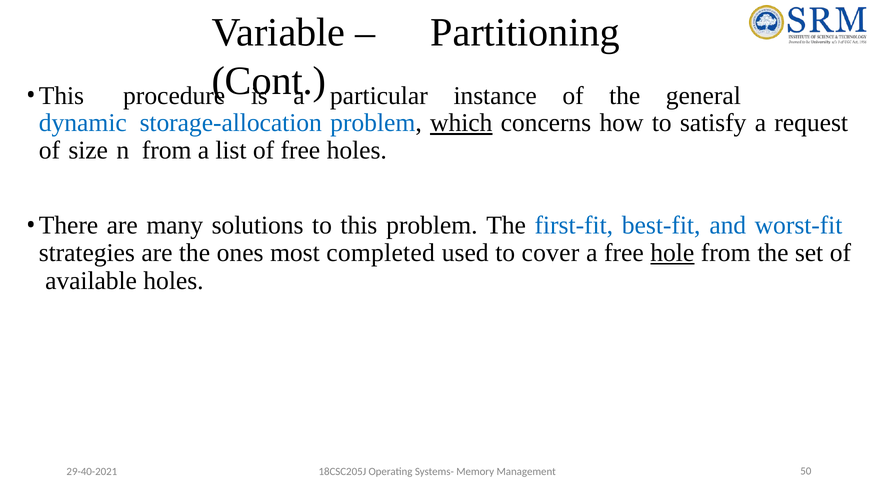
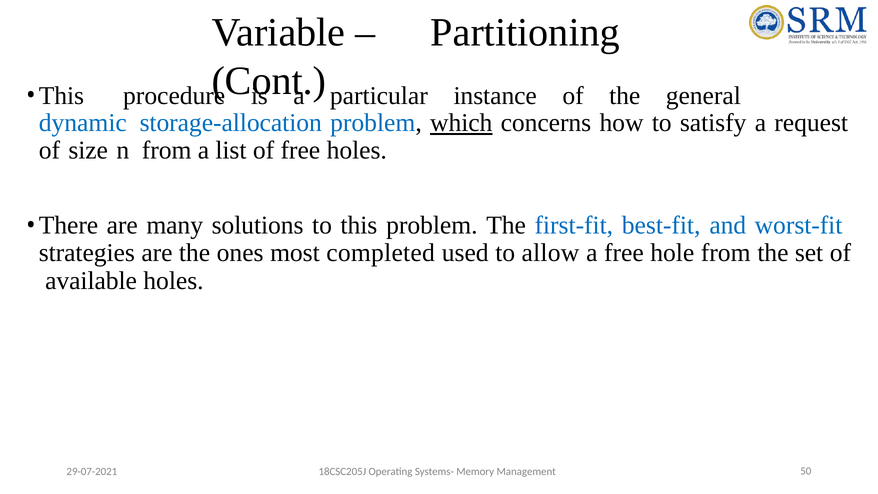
cover: cover -> allow
hole underline: present -> none
29-40-2021: 29-40-2021 -> 29-07-2021
